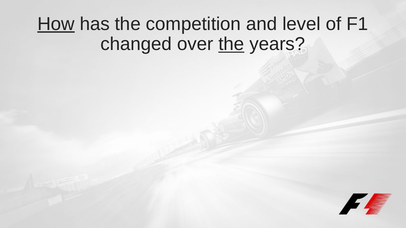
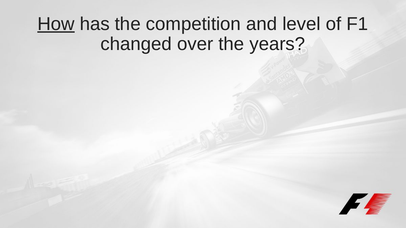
the at (231, 44) underline: present -> none
